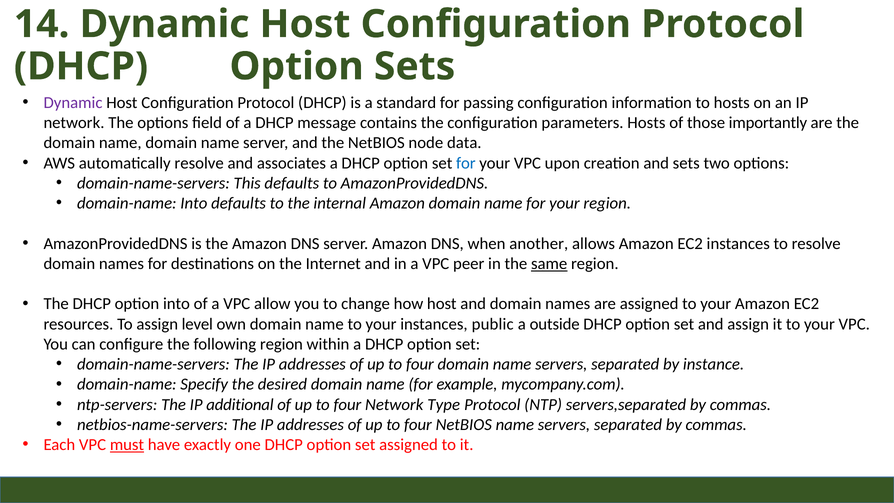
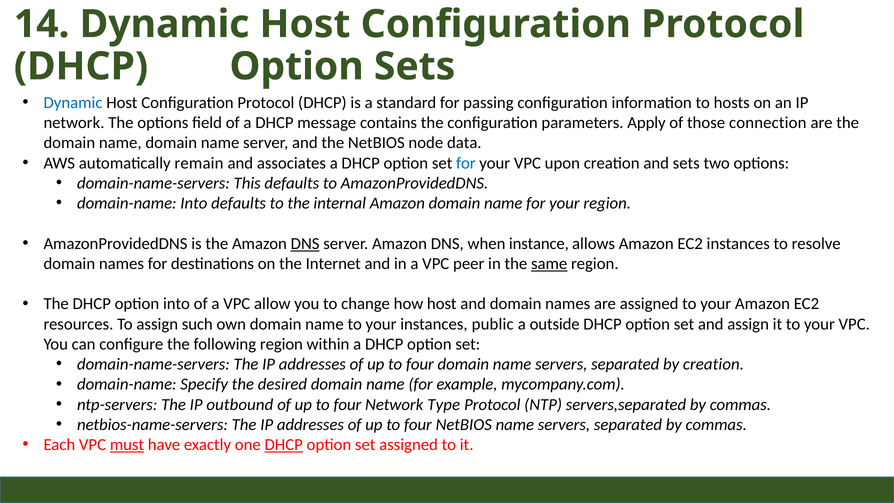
Dynamic at (73, 103) colour: purple -> blue
parameters Hosts: Hosts -> Apply
importantly: importantly -> connection
automatically resolve: resolve -> remain
DNS at (305, 244) underline: none -> present
another: another -> instance
level: level -> such
by instance: instance -> creation
additional: additional -> outbound
DHCP at (284, 445) underline: none -> present
